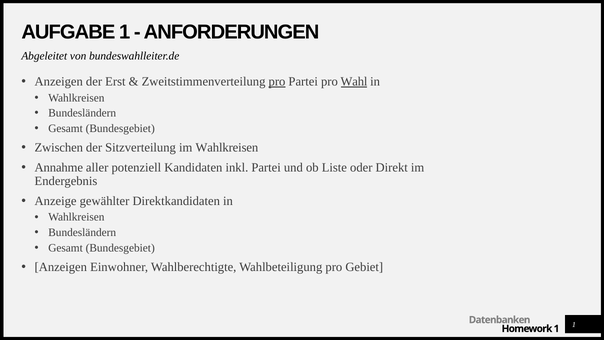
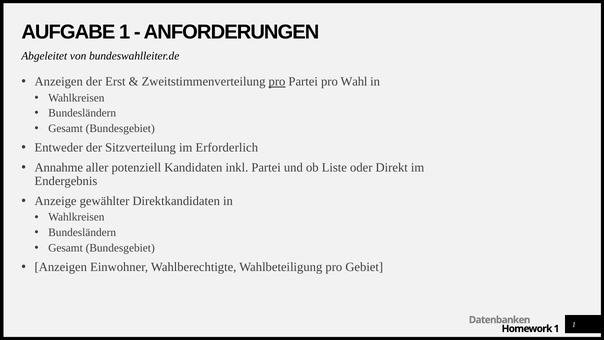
Wahl underline: present -> none
Zwischen: Zwischen -> Entweder
im Wahlkreisen: Wahlkreisen -> Erforderlich
